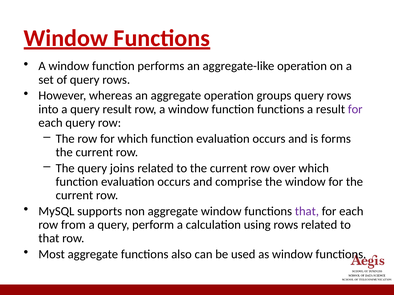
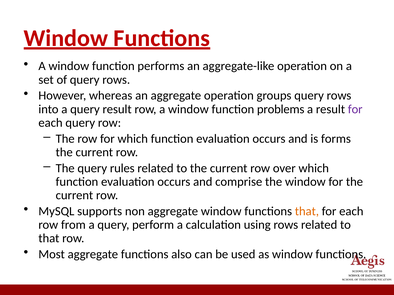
function functions: functions -> problems
joins: joins -> rules
that at (307, 212) colour: purple -> orange
